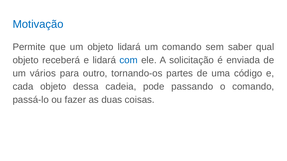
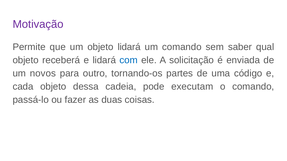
Motivação colour: blue -> purple
vários: vários -> novos
passando: passando -> executam
